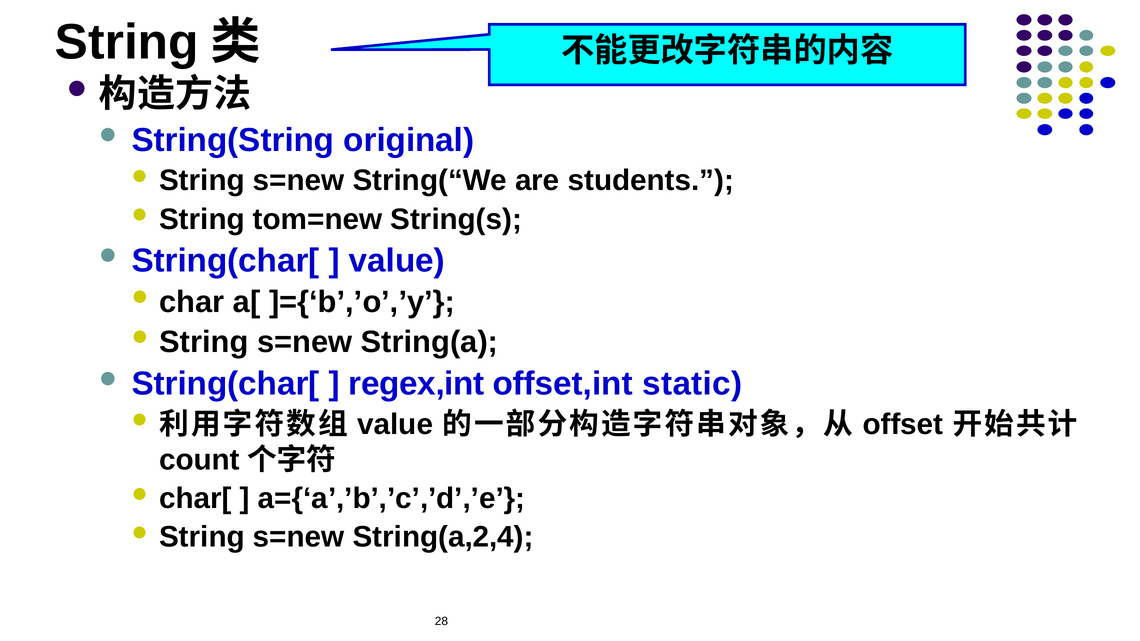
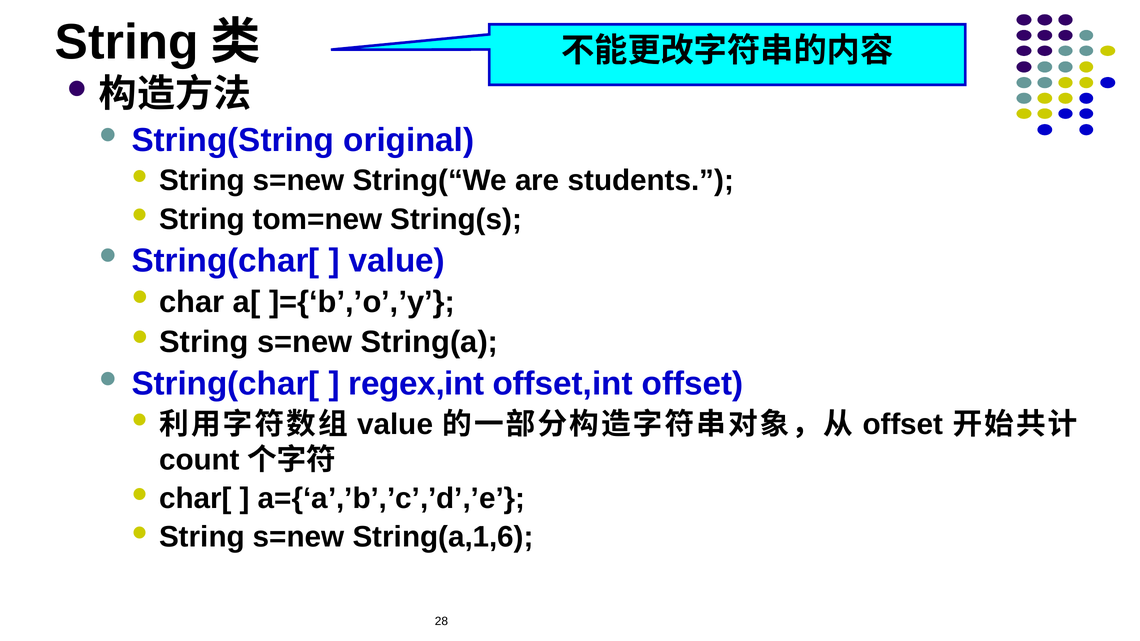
offset,int static: static -> offset
String(a,2,4: String(a,2,4 -> String(a,1,6
